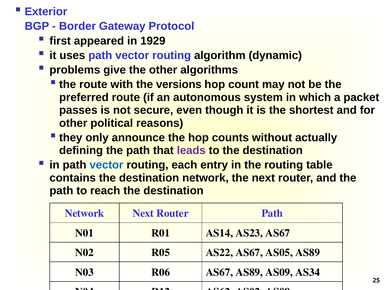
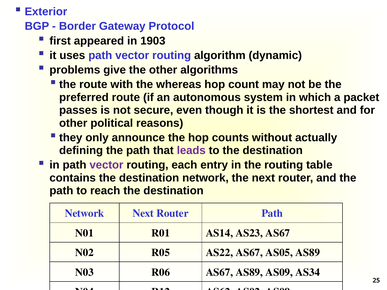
1929: 1929 -> 1903
versions: versions -> whereas
vector at (106, 165) colour: blue -> purple
